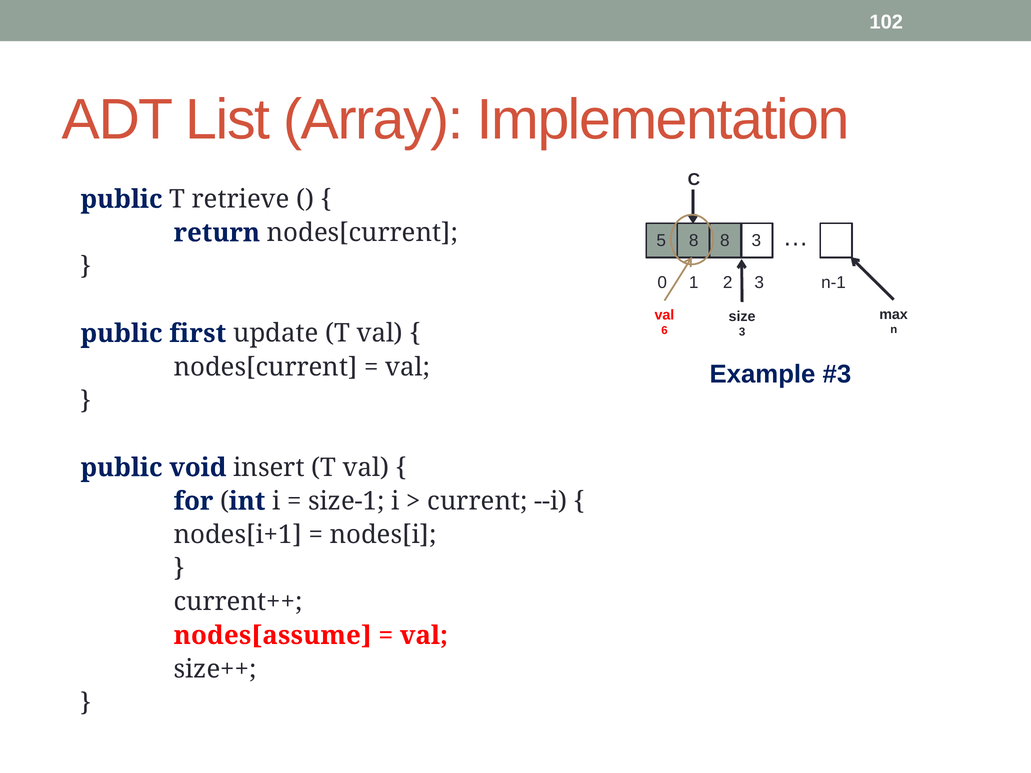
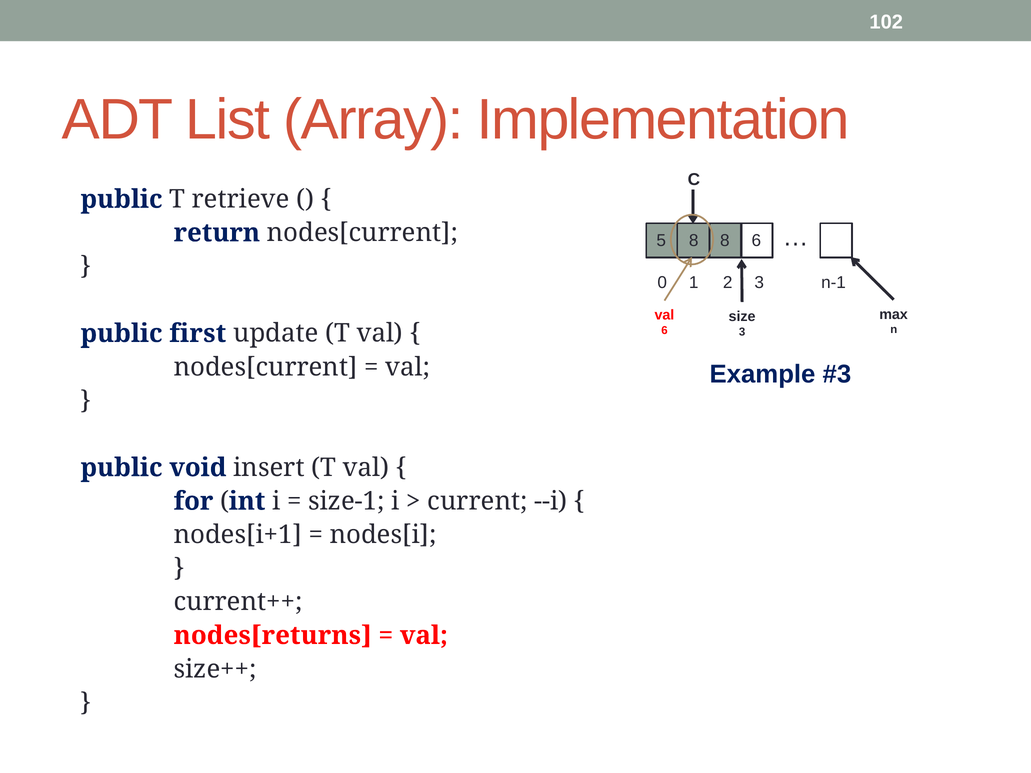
8 3: 3 -> 6
nodes[assume: nodes[assume -> nodes[returns
